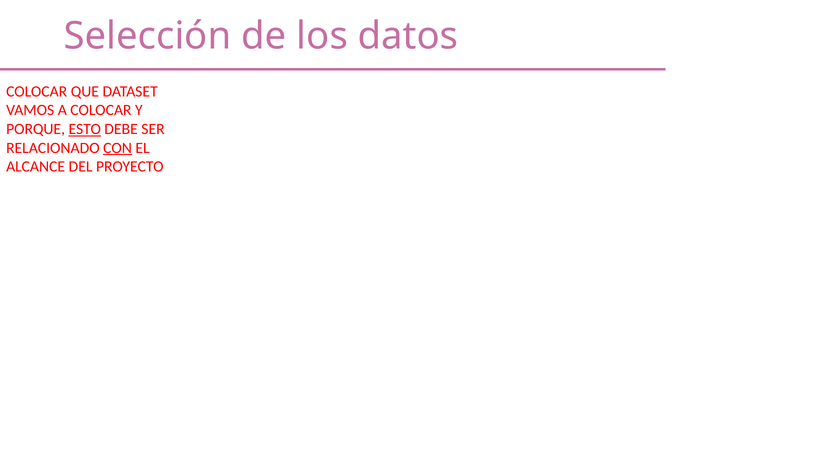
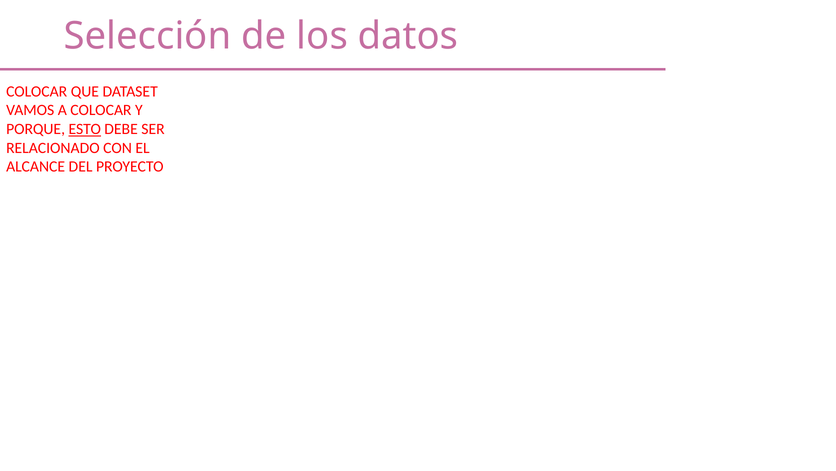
CON underline: present -> none
